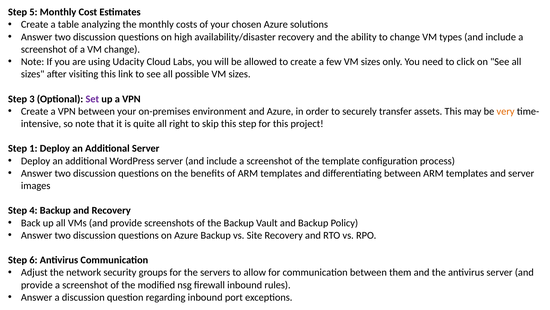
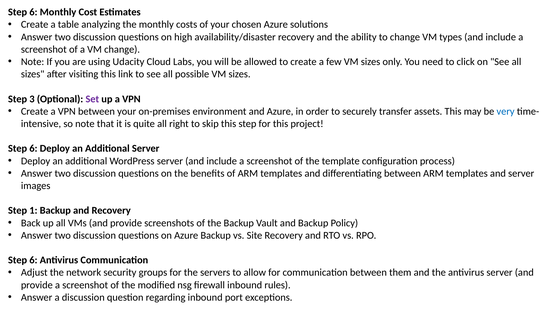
5 at (33, 12): 5 -> 6
very colour: orange -> blue
1 at (33, 148): 1 -> 6
4: 4 -> 1
